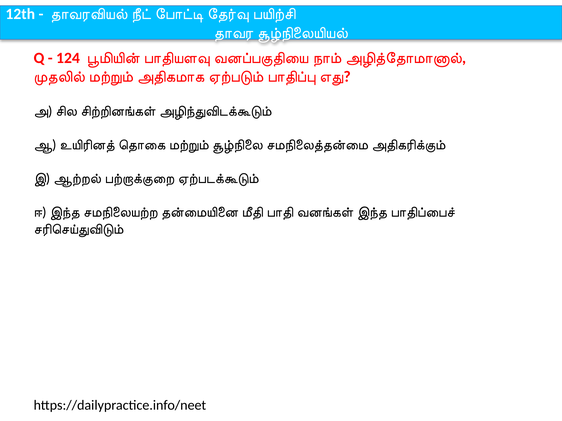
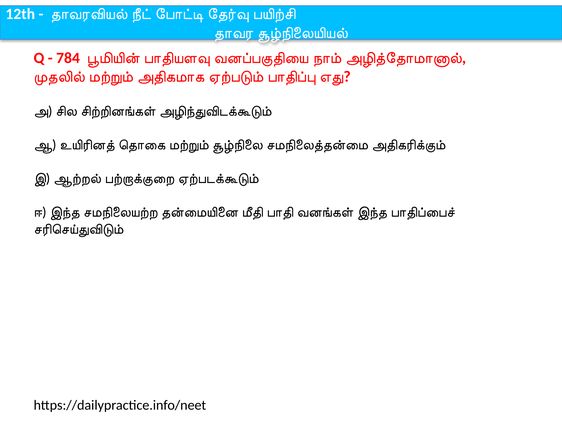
124: 124 -> 784
